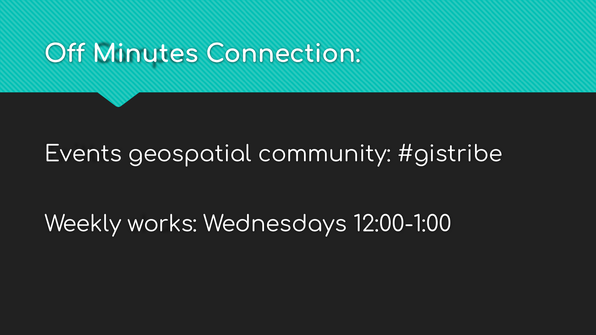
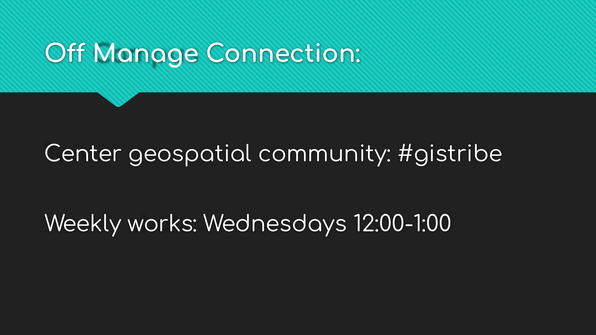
Minutes: Minutes -> Manage
Events: Events -> Center
